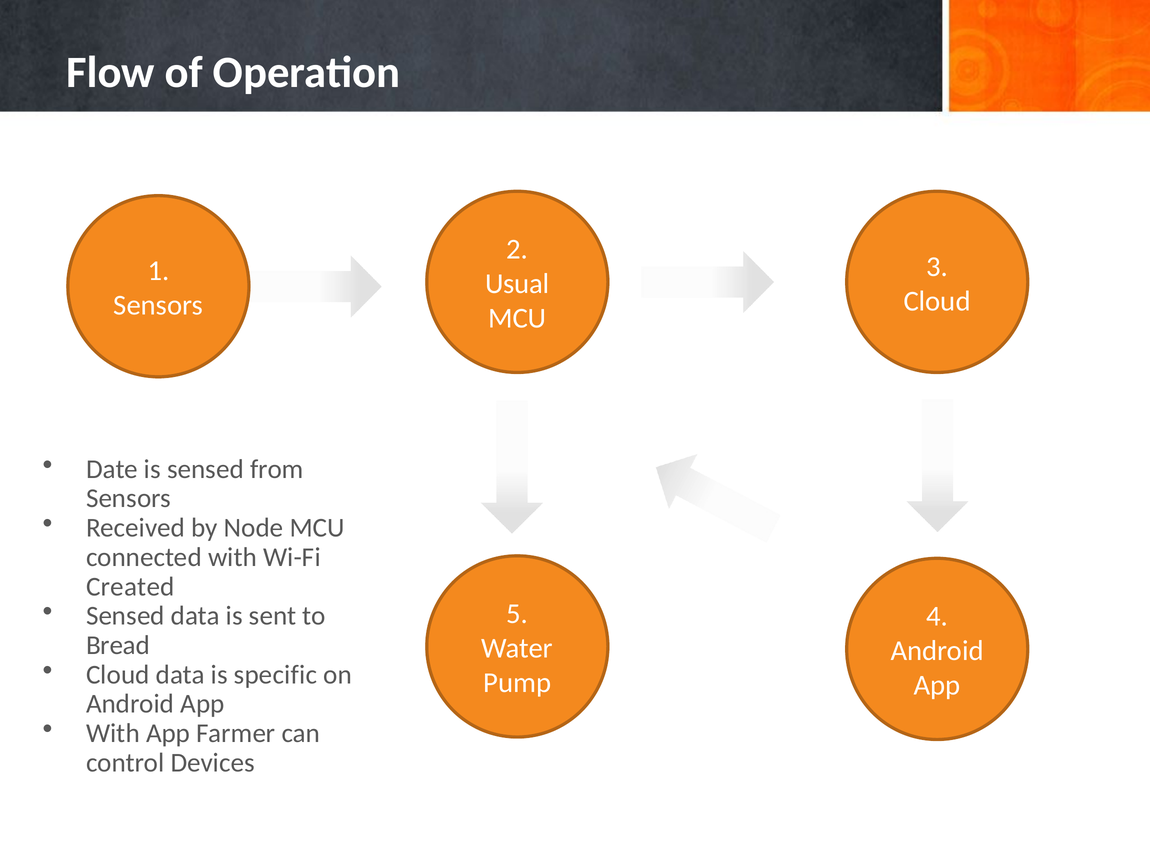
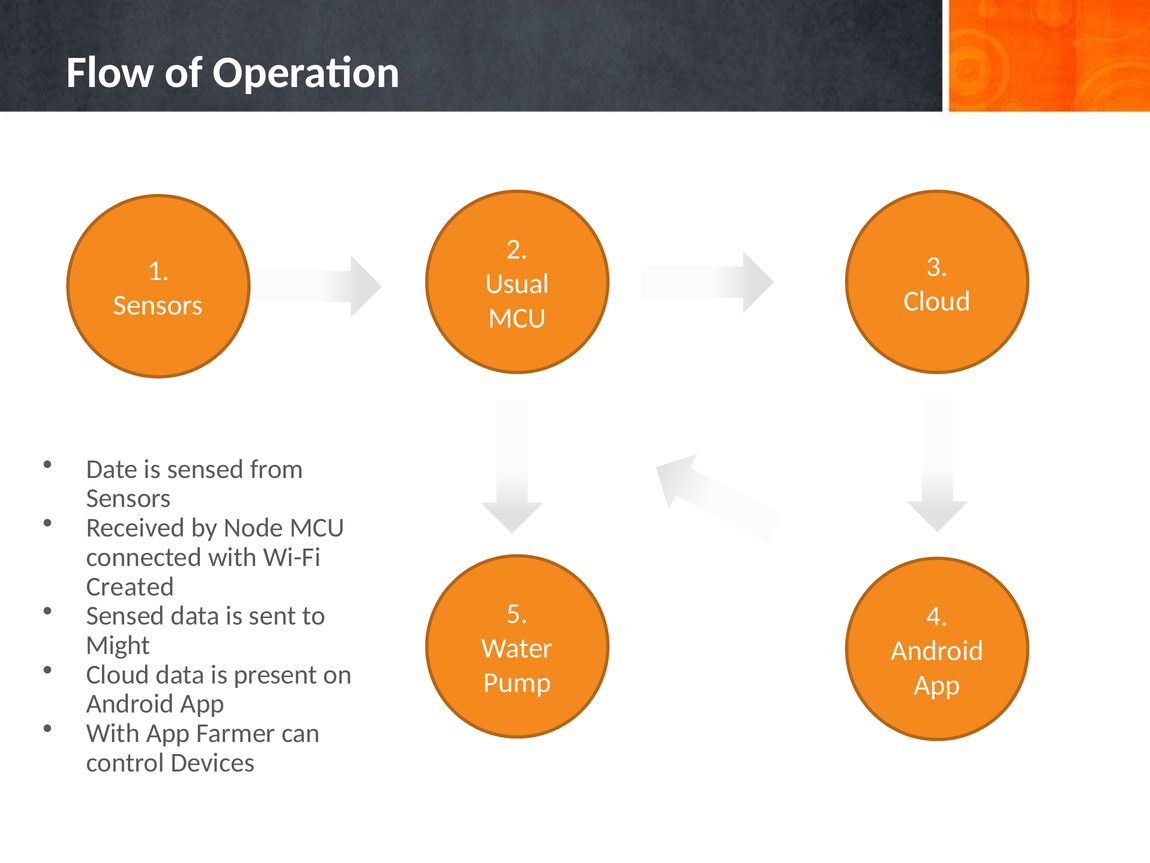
Bread: Bread -> Might
specific: specific -> present
